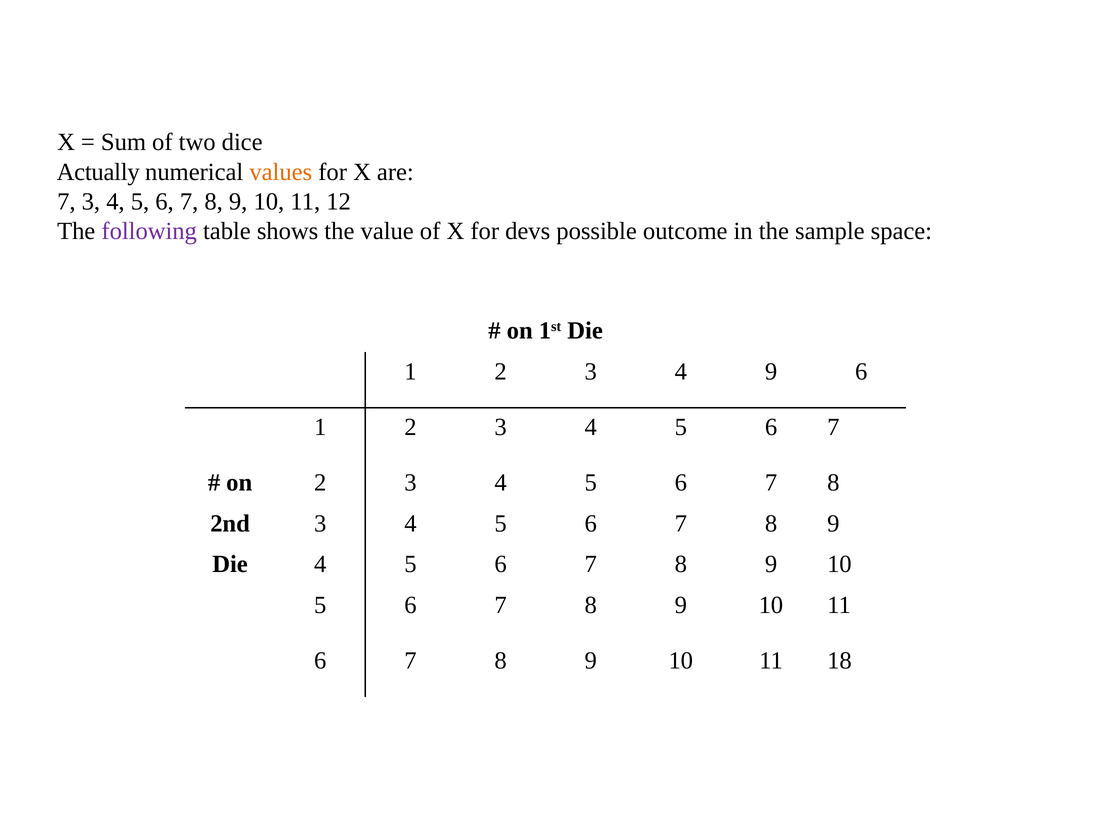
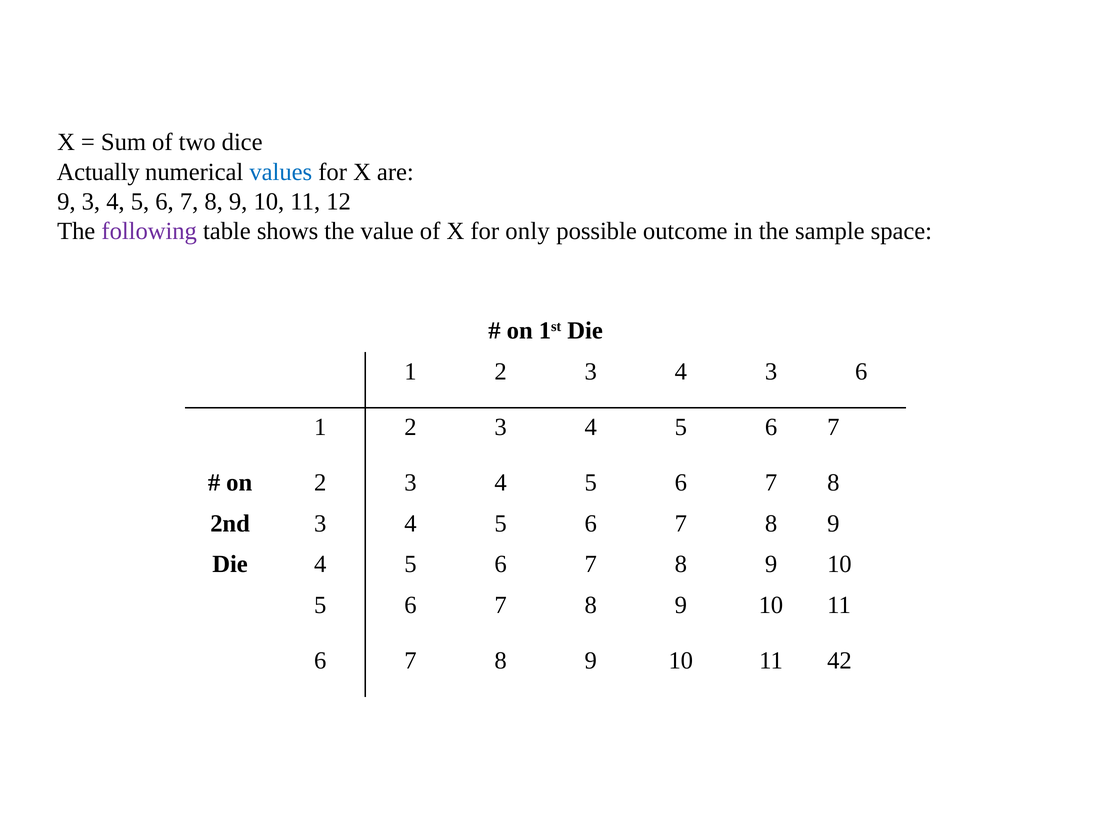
values colour: orange -> blue
7 at (66, 201): 7 -> 9
devs: devs -> only
4 9: 9 -> 3
18: 18 -> 42
